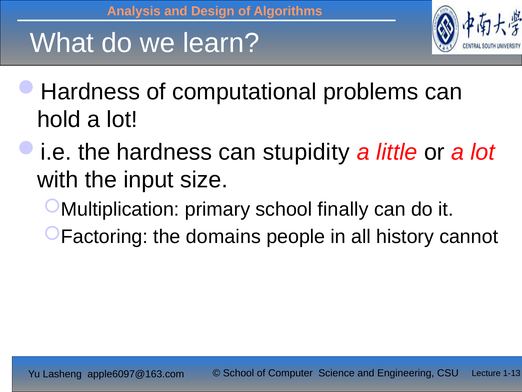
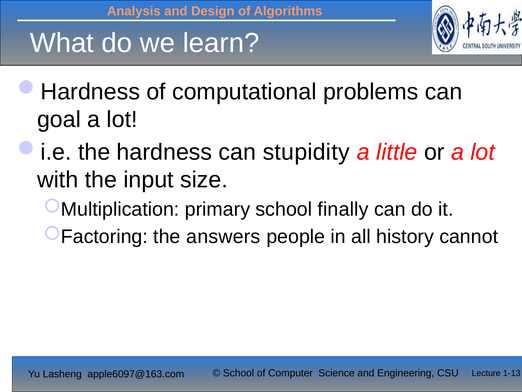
hold: hold -> goal
domains: domains -> answers
